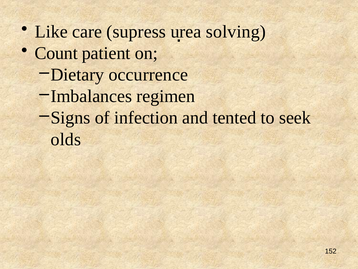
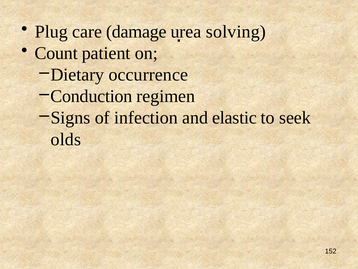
Like: Like -> Plug
supress: supress -> damage
Imbalances: Imbalances -> Conduction
tented: tented -> elastic
